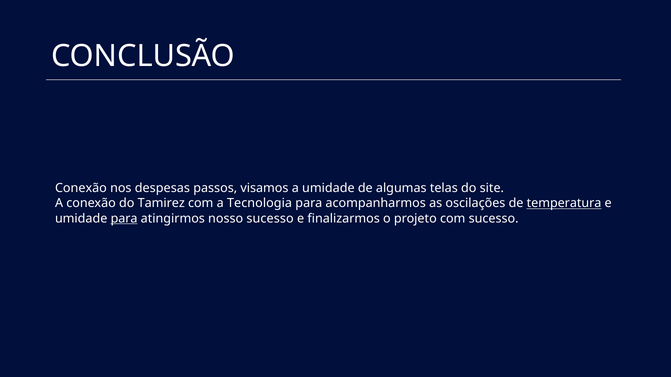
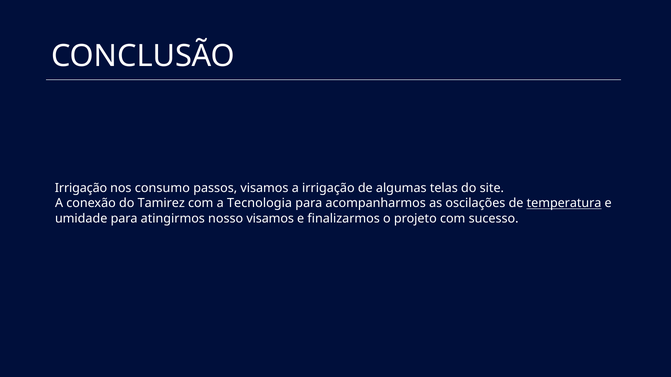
Conexão at (81, 188): Conexão -> Irrigação
despesas: despesas -> consumo
a umidade: umidade -> irrigação
para at (124, 219) underline: present -> none
nosso sucesso: sucesso -> visamos
